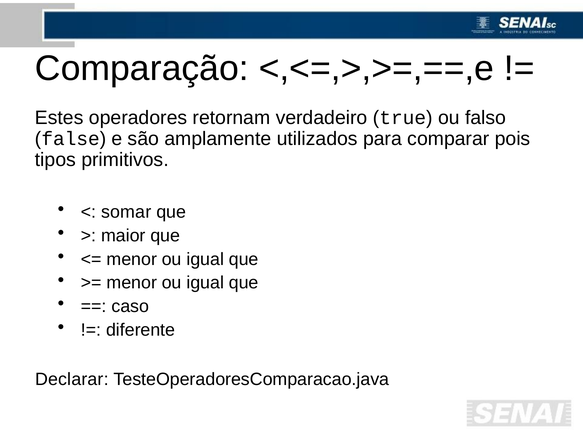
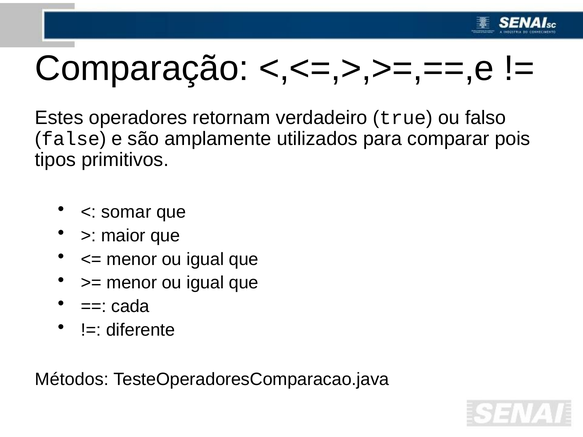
caso: caso -> cada
Declarar: Declarar -> Métodos
